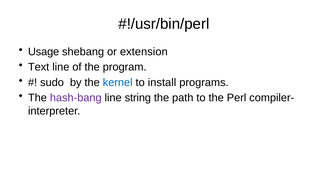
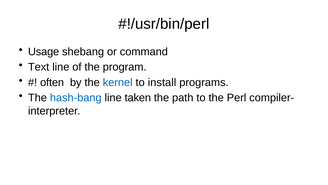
extension: extension -> command
sudo: sudo -> often
hash-bang colour: purple -> blue
string: string -> taken
